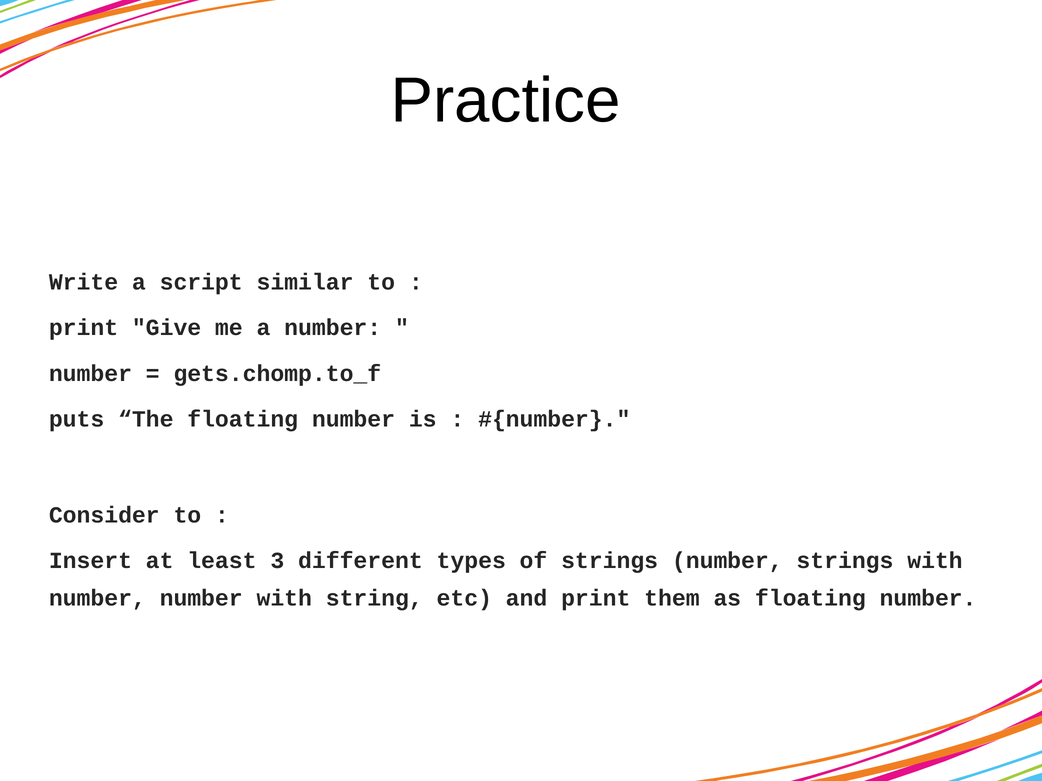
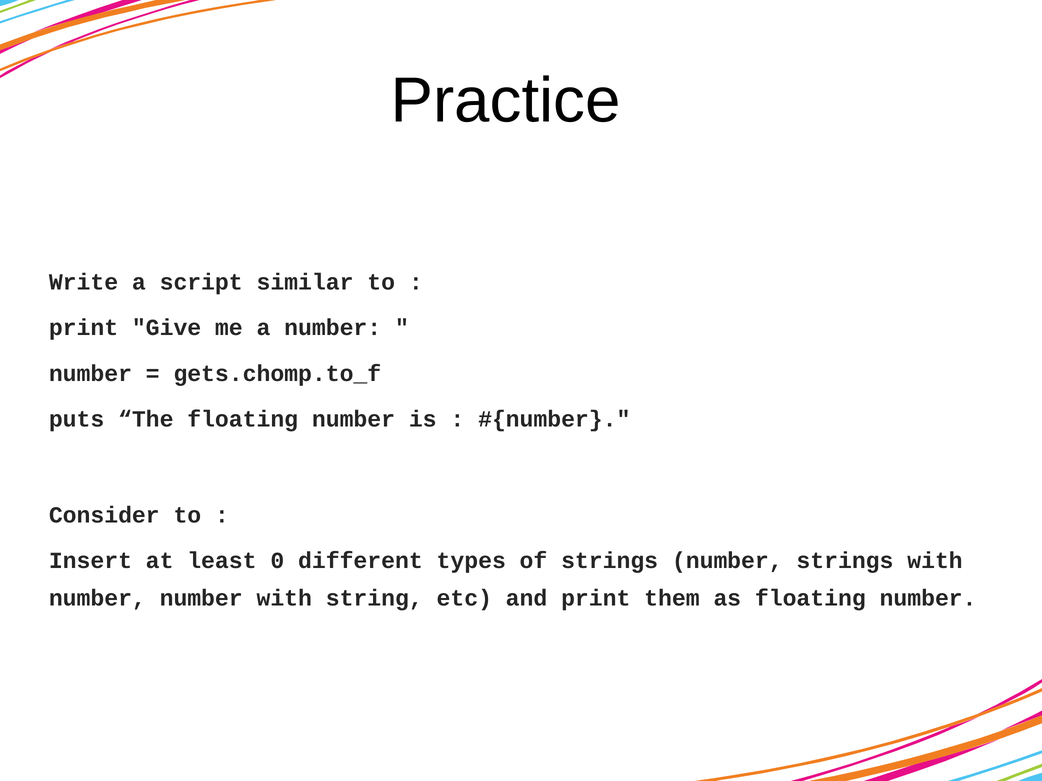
3: 3 -> 0
